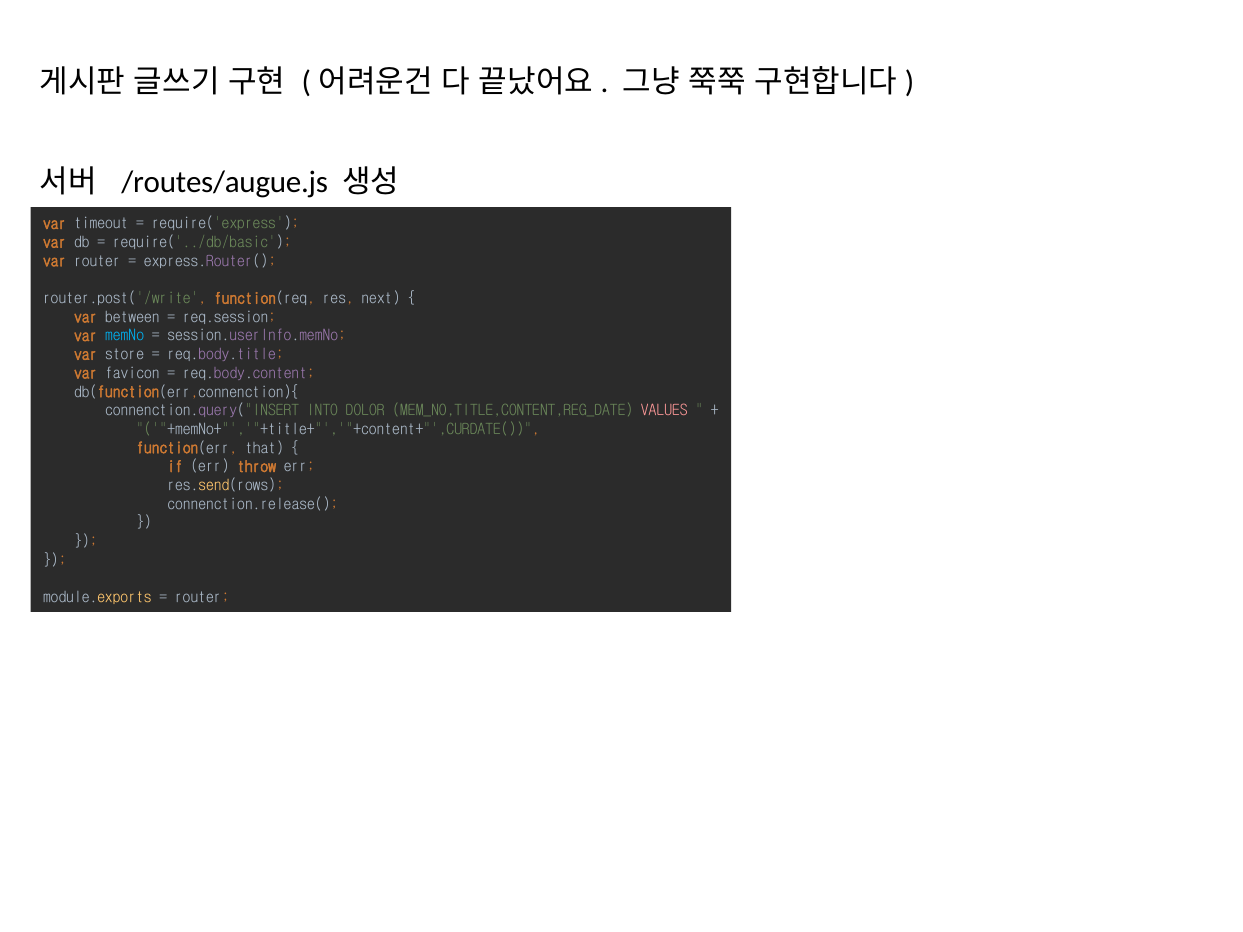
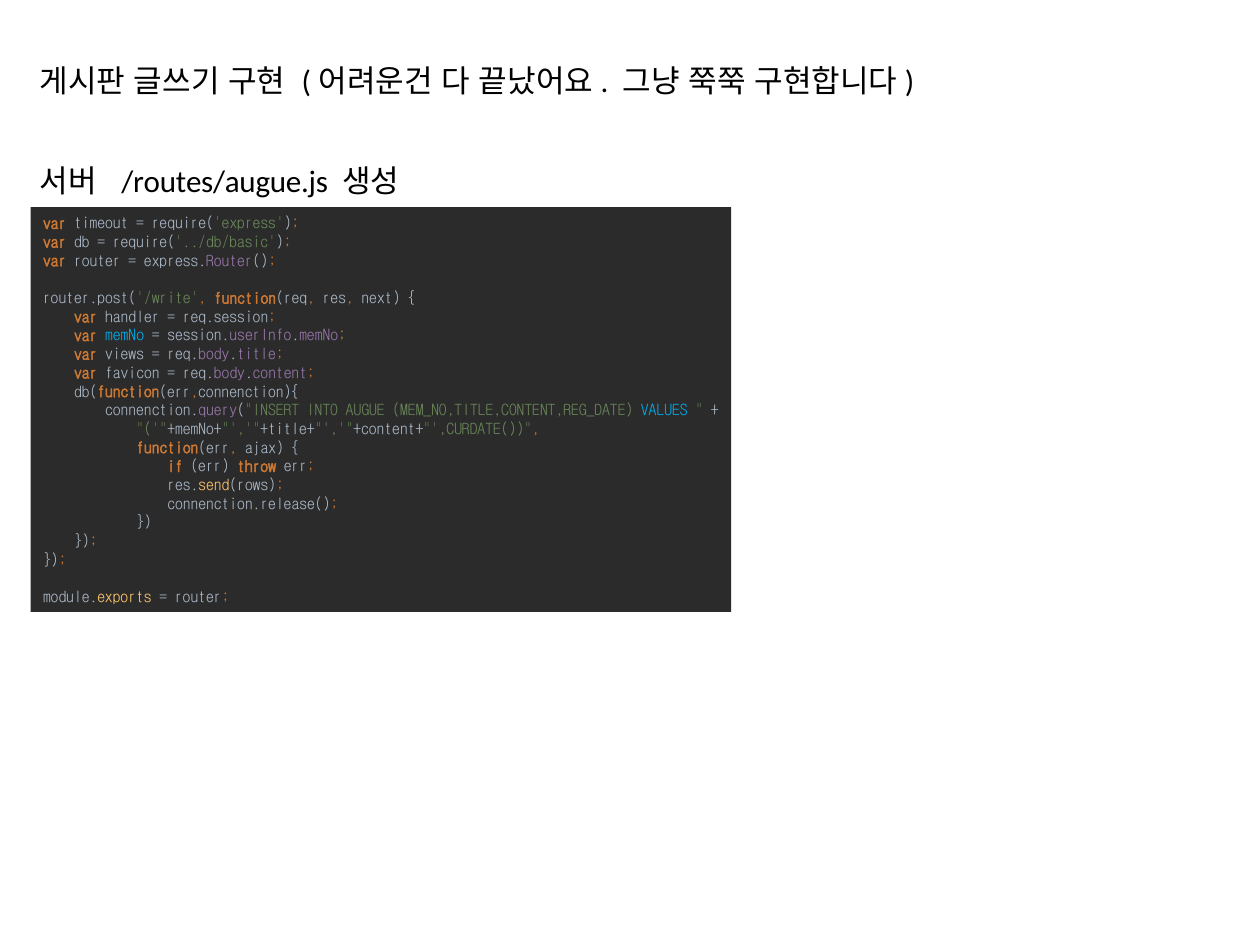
between: between -> handler
store: store -> views
DOLOR: DOLOR -> AUGUE
VALUES colour: pink -> light blue
that: that -> ajax
